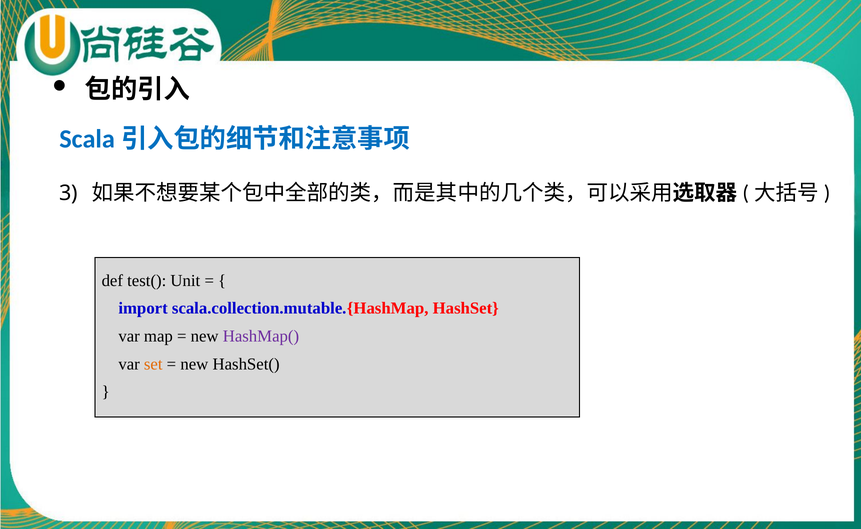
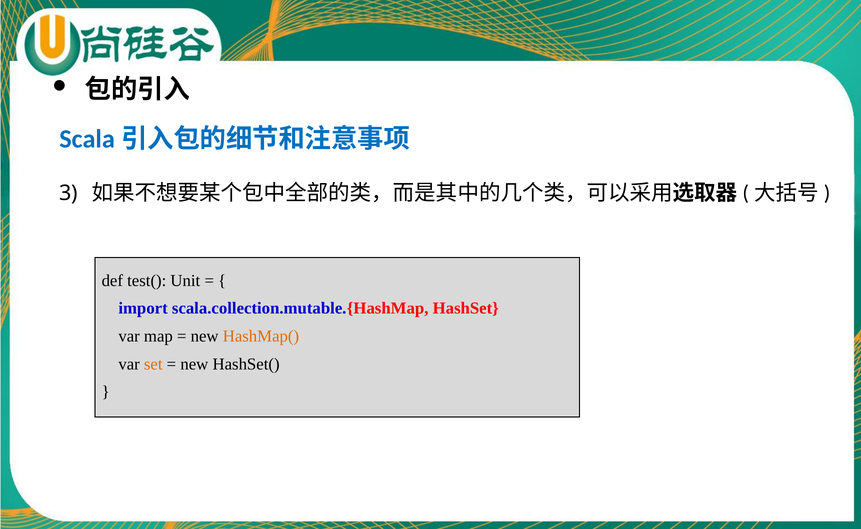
HashMap( colour: purple -> orange
